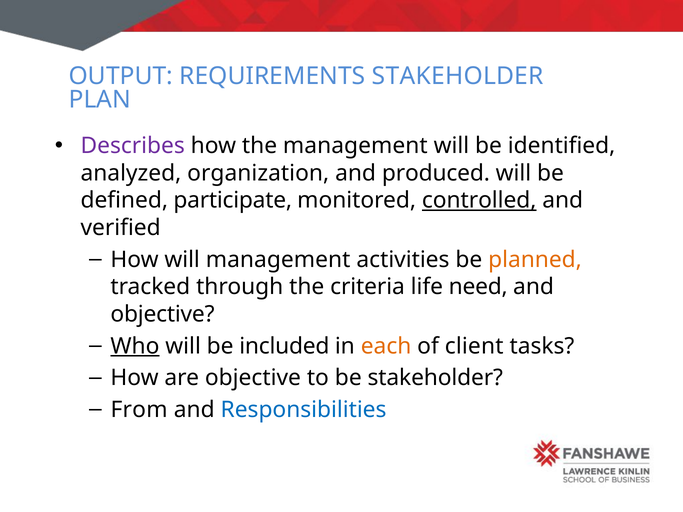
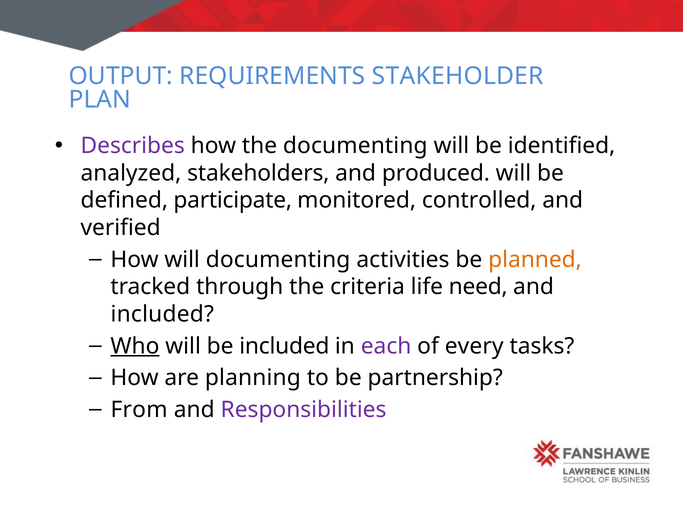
the management: management -> documenting
organization: organization -> stakeholders
controlled underline: present -> none
will management: management -> documenting
objective at (162, 314): objective -> included
each colour: orange -> purple
client: client -> every
are objective: objective -> planning
be stakeholder: stakeholder -> partnership
Responsibilities colour: blue -> purple
